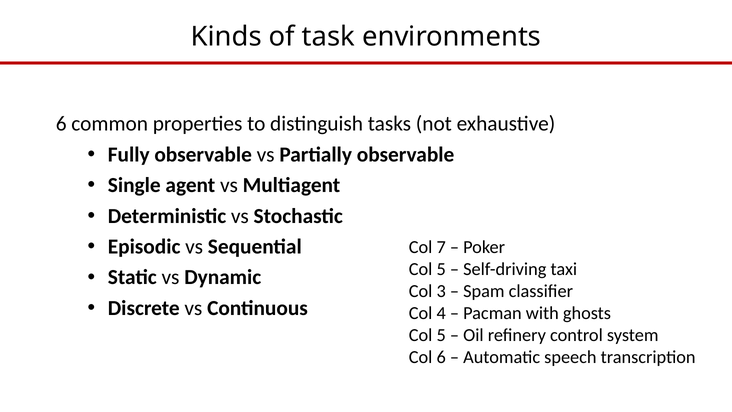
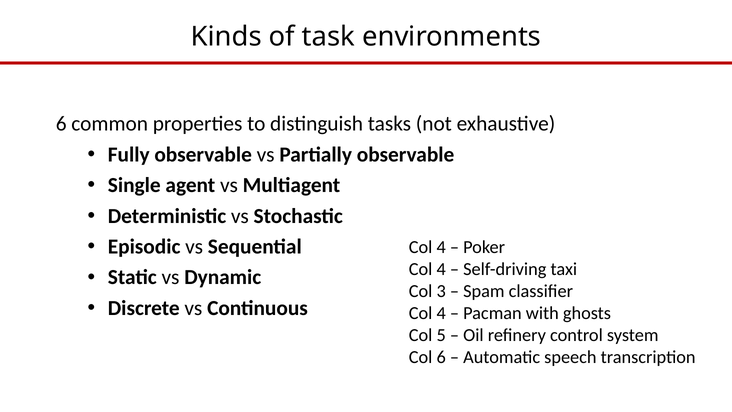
7 at (441, 247): 7 -> 4
5 at (441, 269): 5 -> 4
